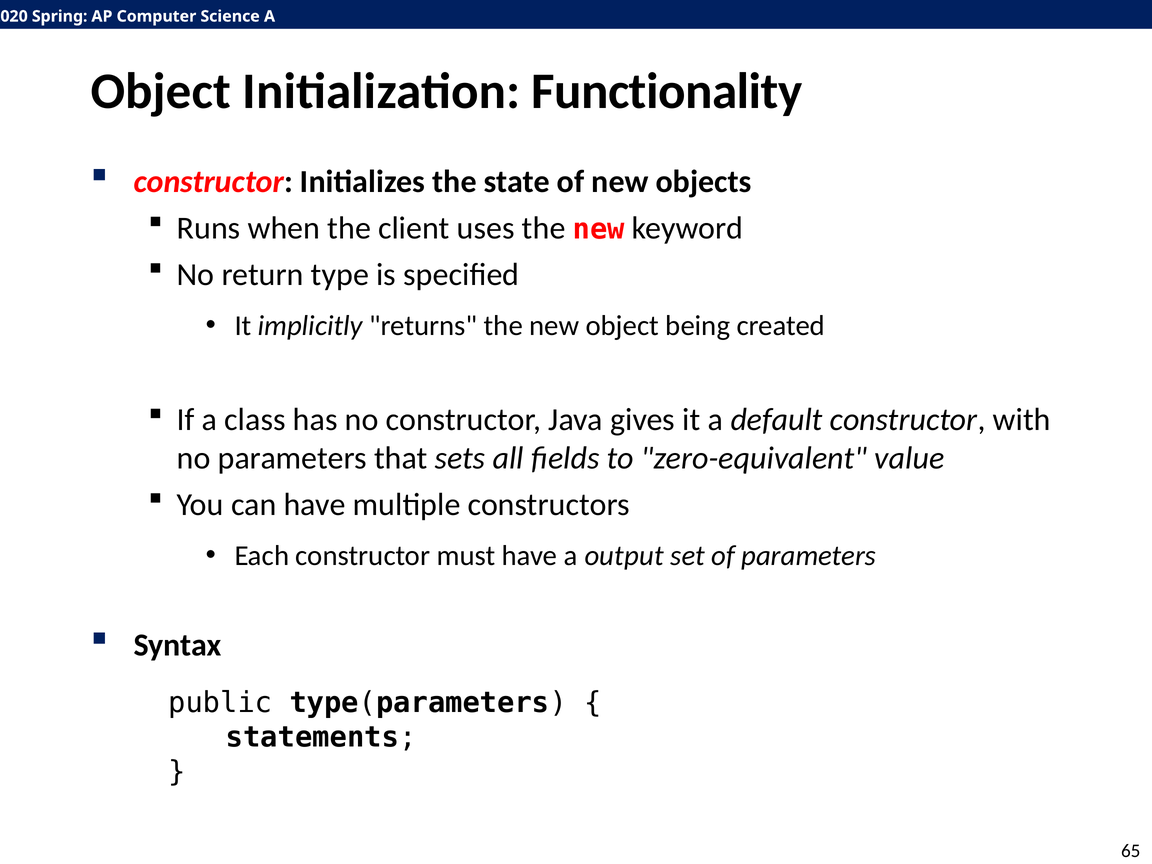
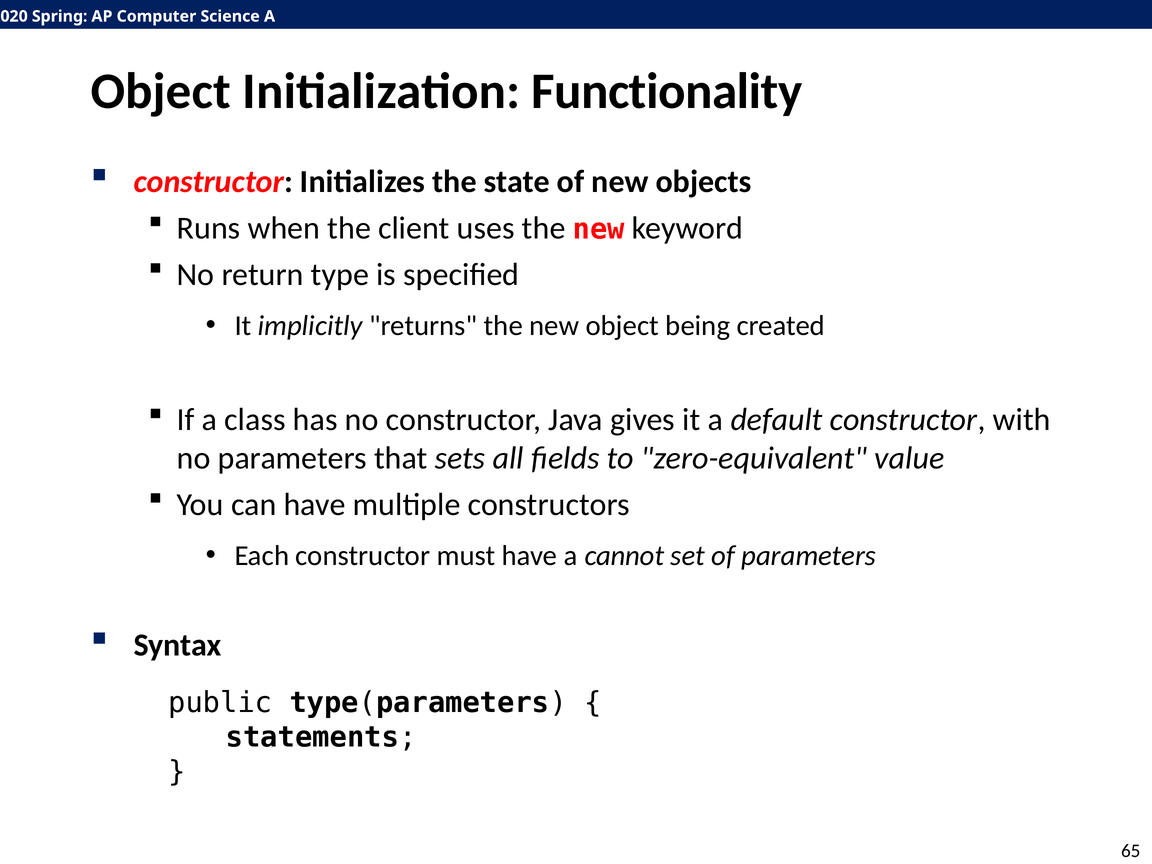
output: output -> cannot
